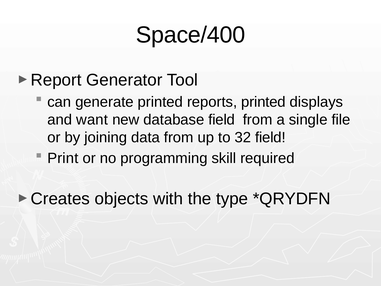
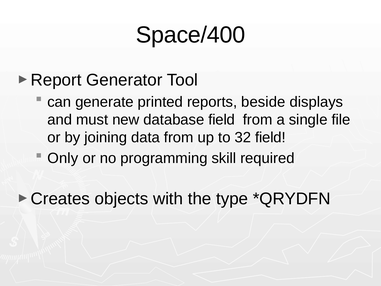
reports printed: printed -> beside
want: want -> must
Print: Print -> Only
